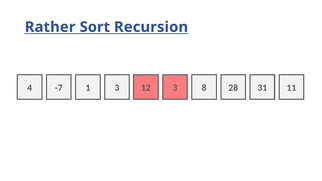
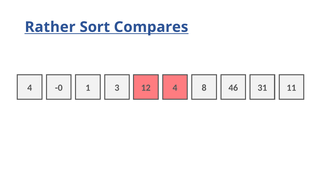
Recursion: Recursion -> Compares
-7: -7 -> -0
12 3: 3 -> 4
28: 28 -> 46
